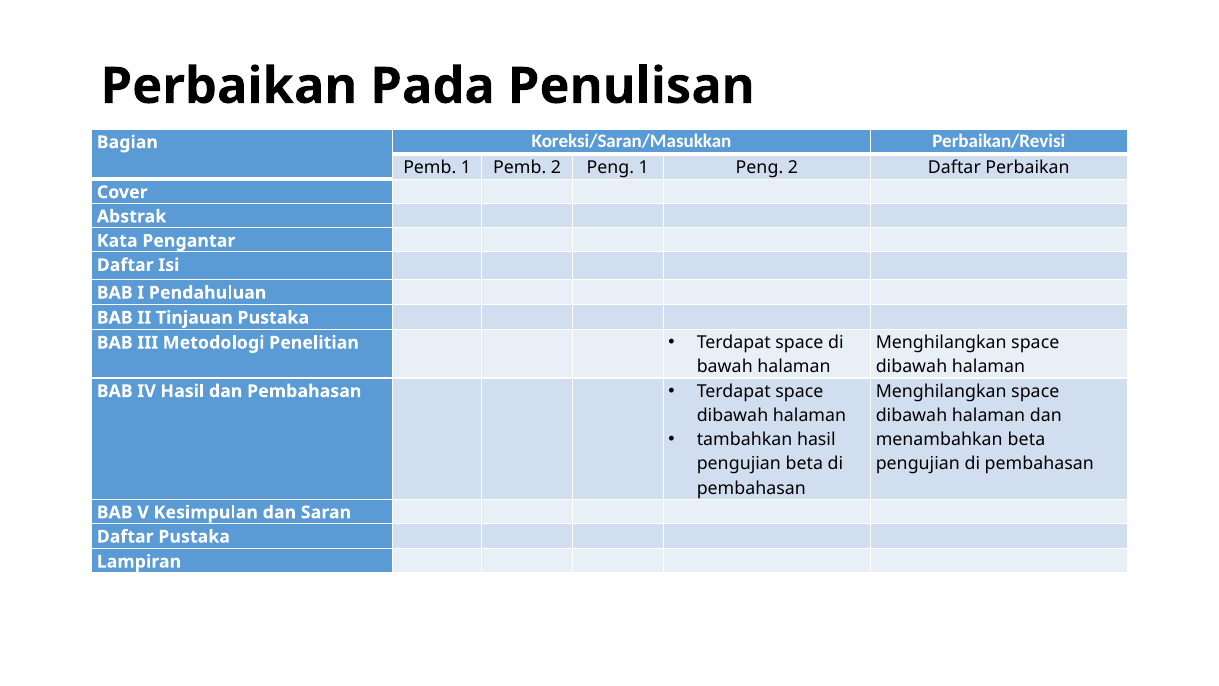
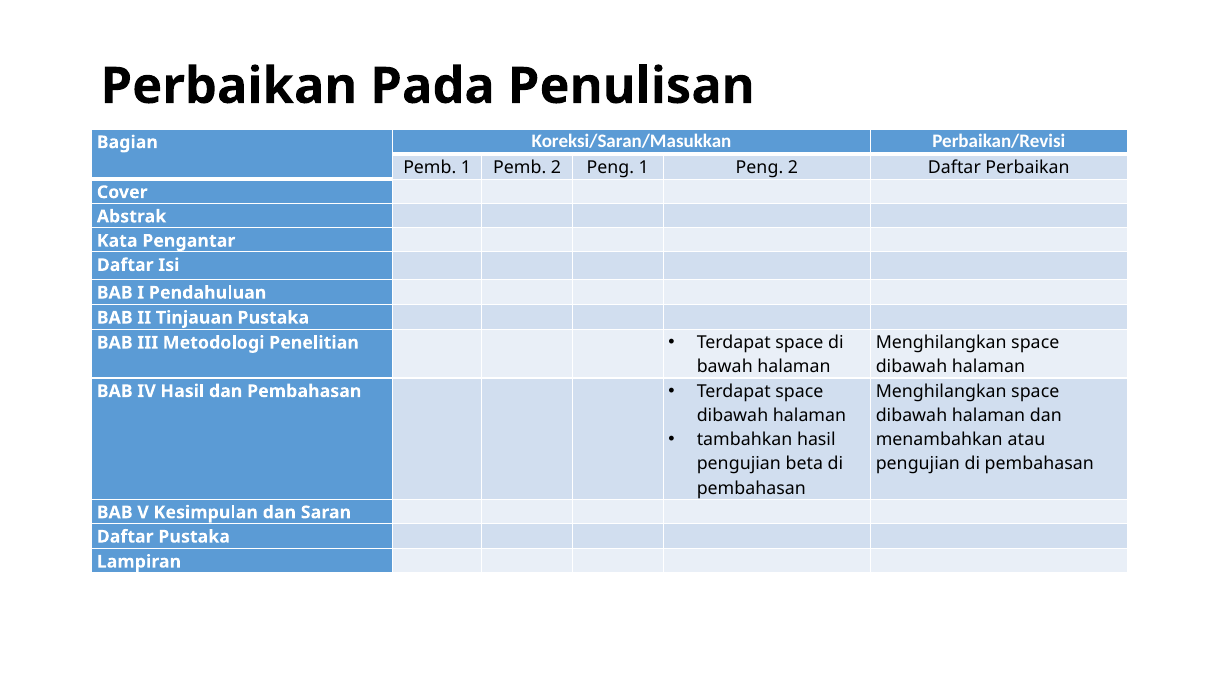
menambahkan beta: beta -> atau
